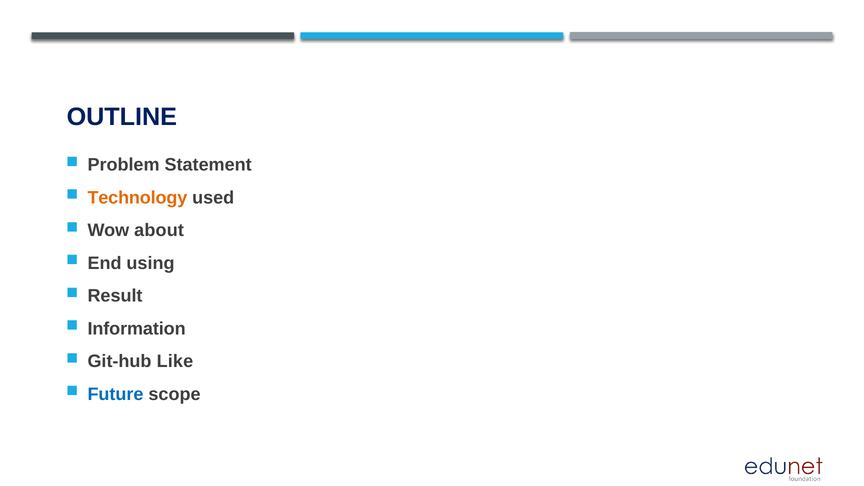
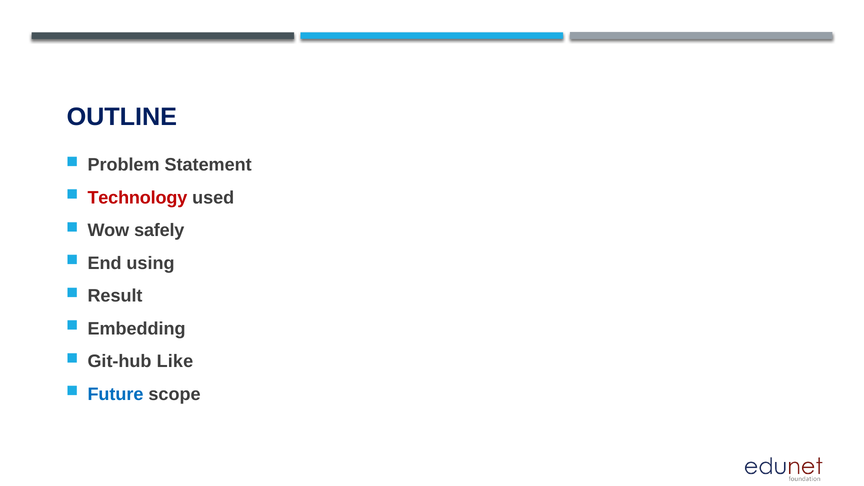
Technology colour: orange -> red
about: about -> safely
Information: Information -> Embedding
